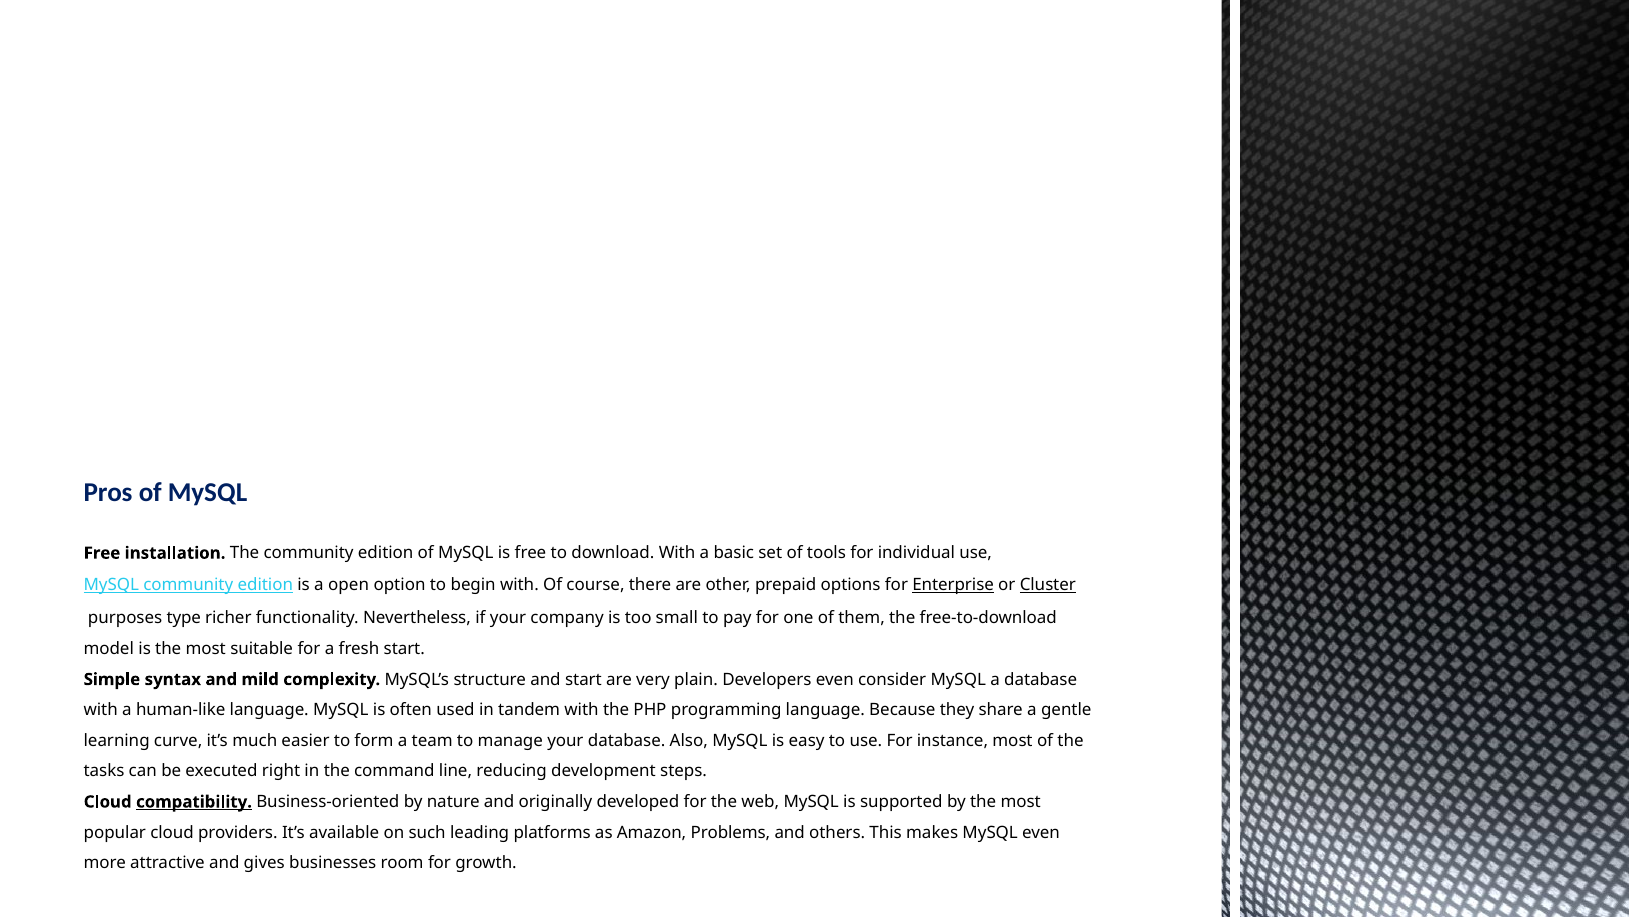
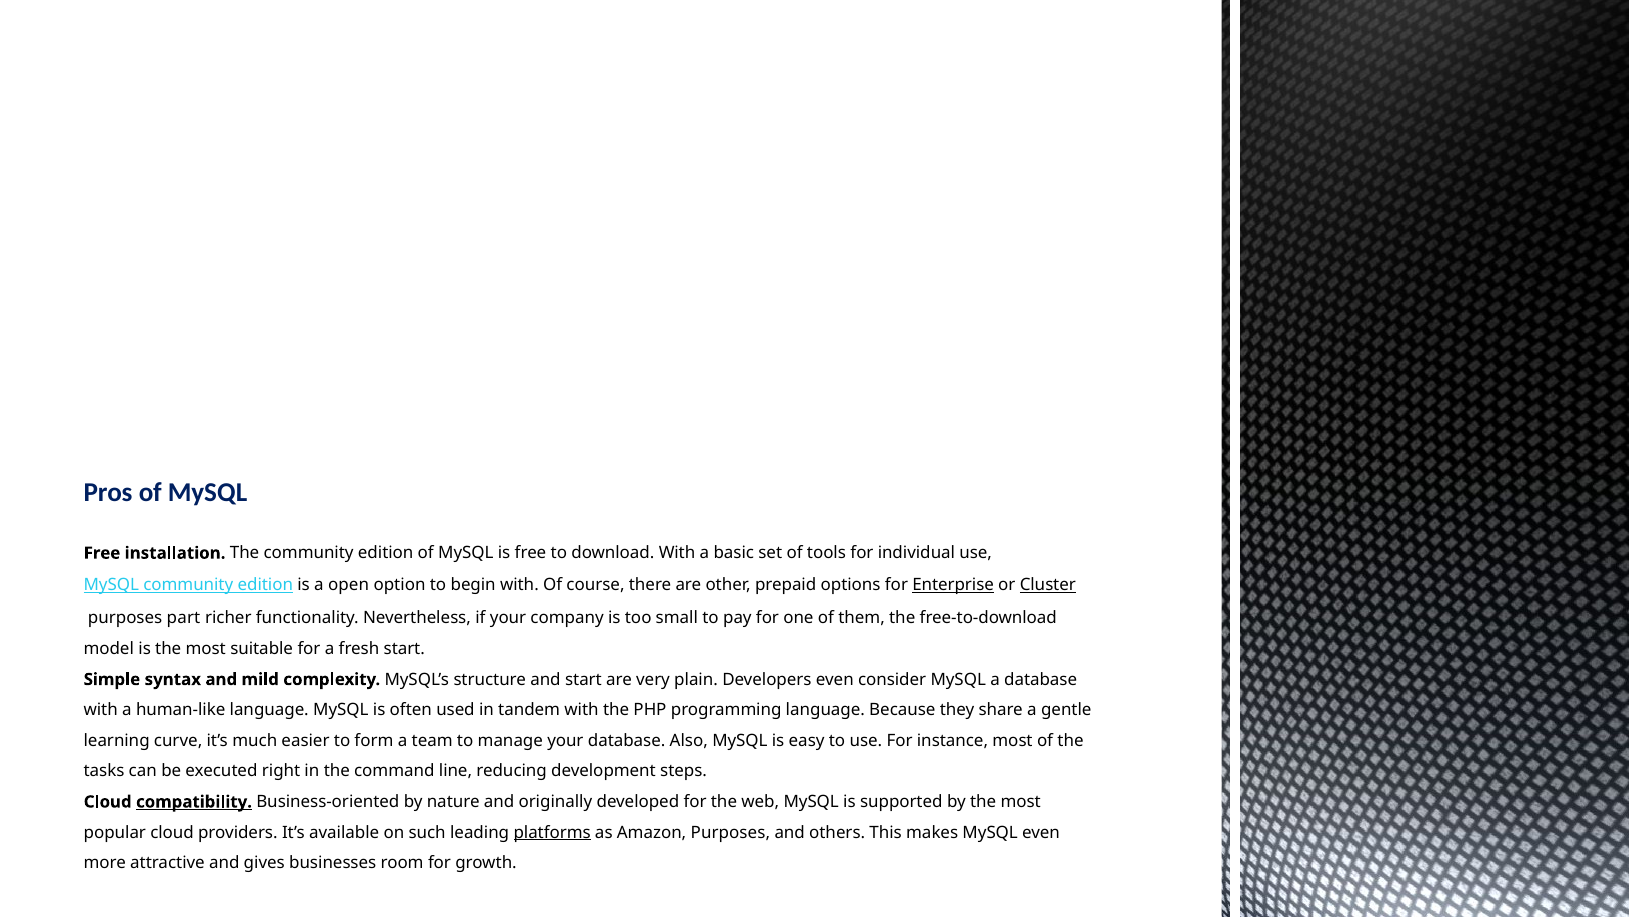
type: type -> part
platforms underline: none -> present
Amazon Problems: Problems -> Purposes
